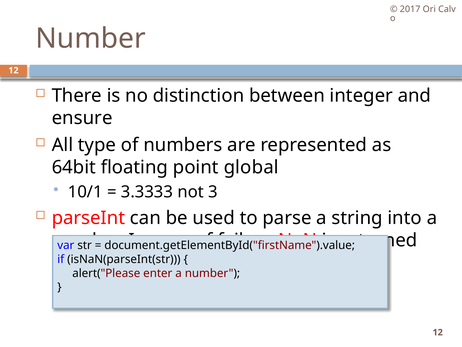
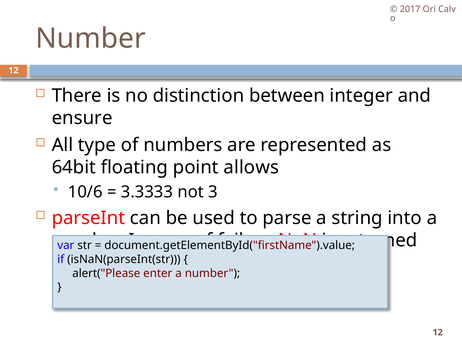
global: global -> allows
10/1: 10/1 -> 10/6
